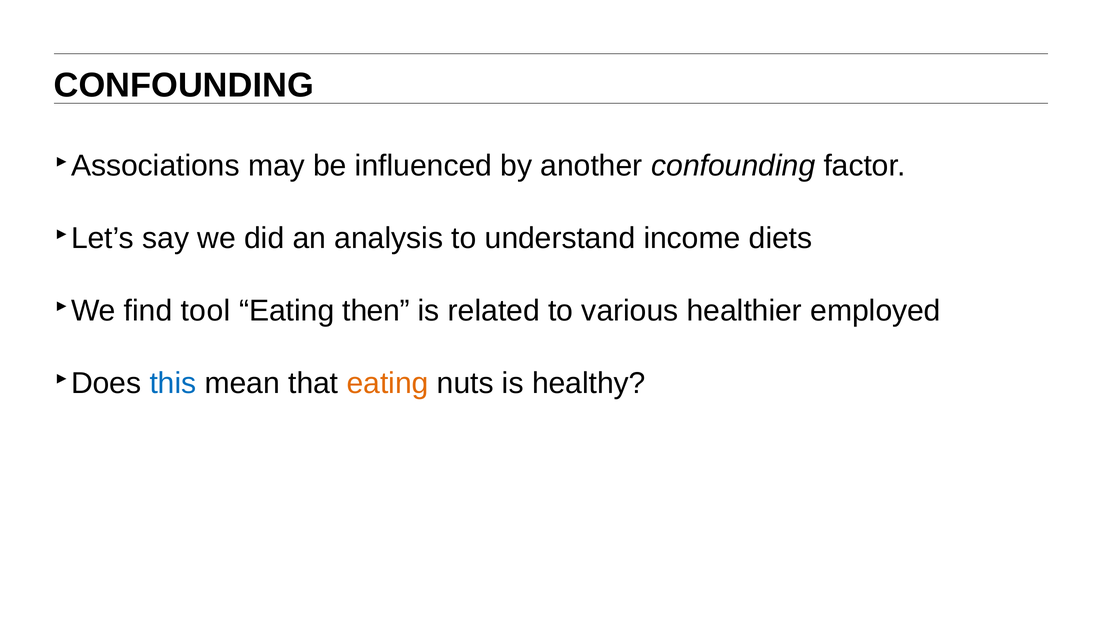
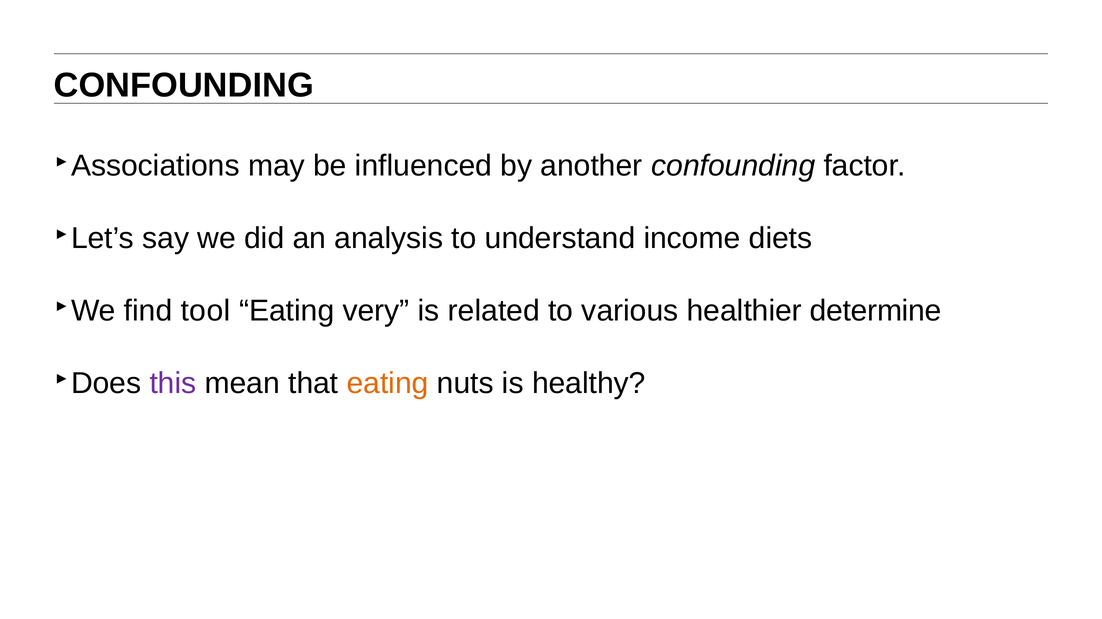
then: then -> very
employed: employed -> determine
this colour: blue -> purple
